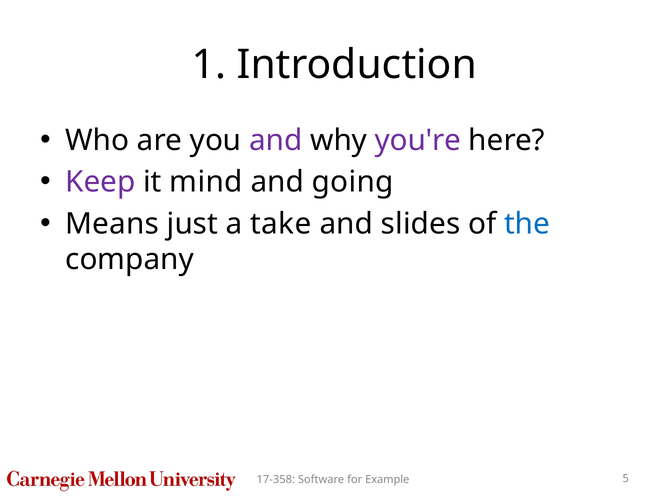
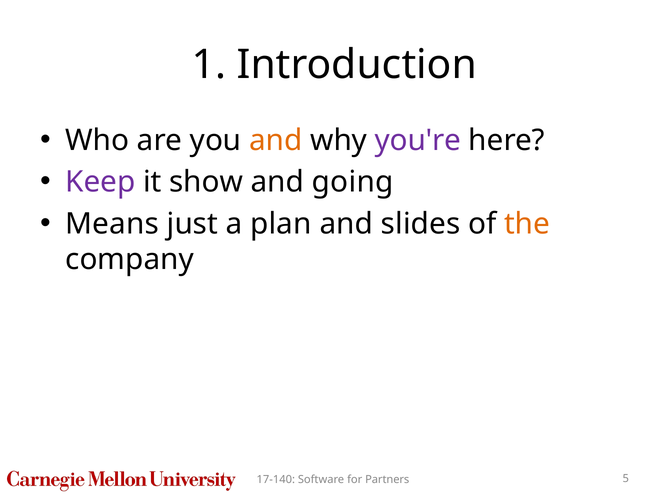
and at (276, 140) colour: purple -> orange
mind: mind -> show
take: take -> plan
the colour: blue -> orange
17-358: 17-358 -> 17-140
Example: Example -> Partners
